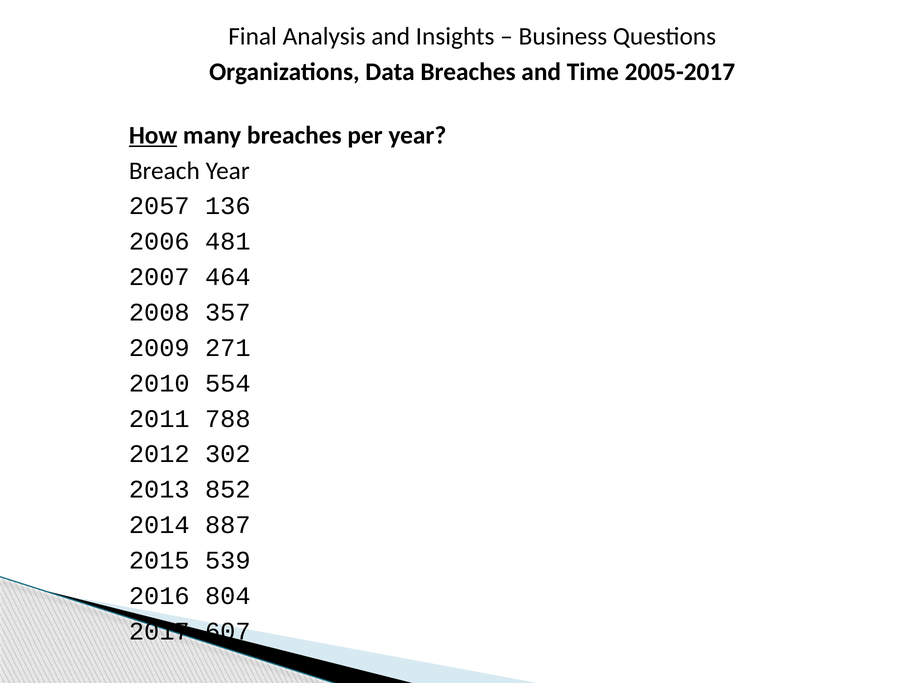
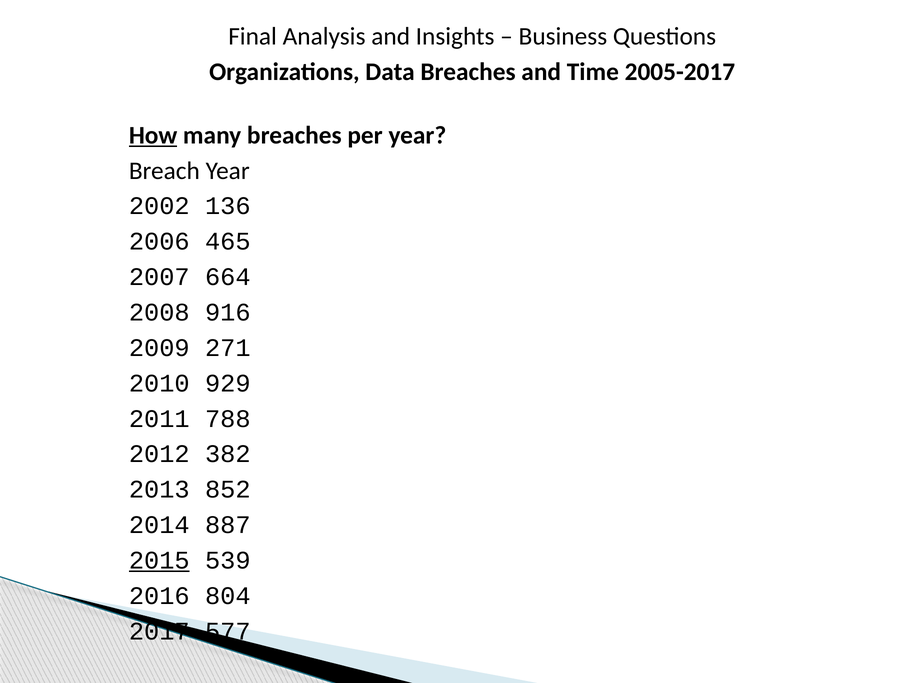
2057: 2057 -> 2002
481: 481 -> 465
464: 464 -> 664
357: 357 -> 916
554: 554 -> 929
302: 302 -> 382
2015 underline: none -> present
607: 607 -> 577
